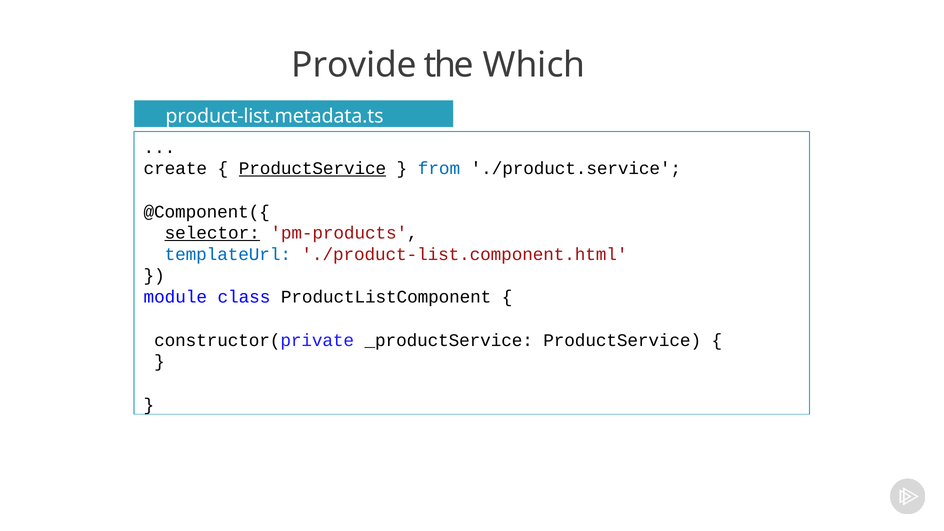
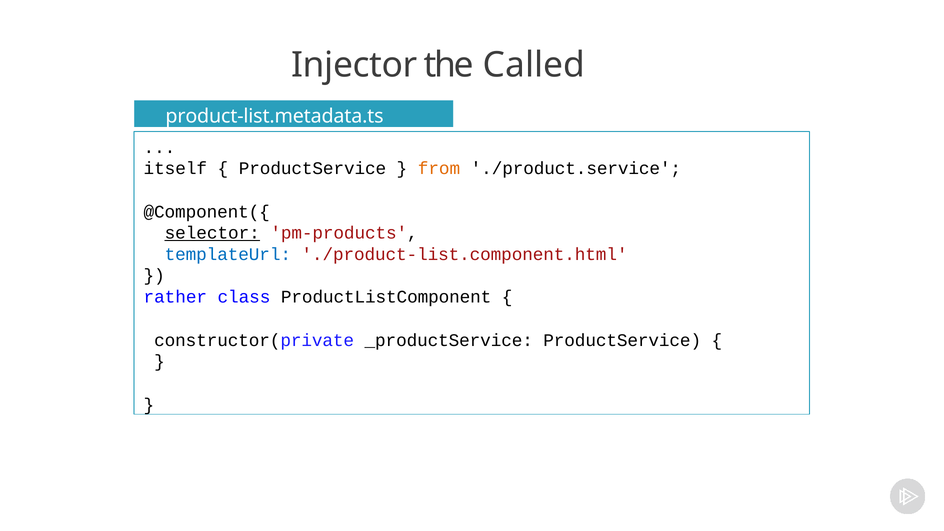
Provide: Provide -> Injector
Which: Which -> Called
create: create -> itself
ProductService at (313, 168) underline: present -> none
from colour: blue -> orange
module: module -> rather
